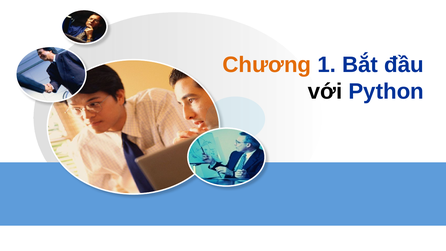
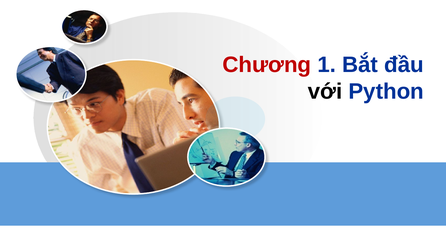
Chương colour: orange -> red
